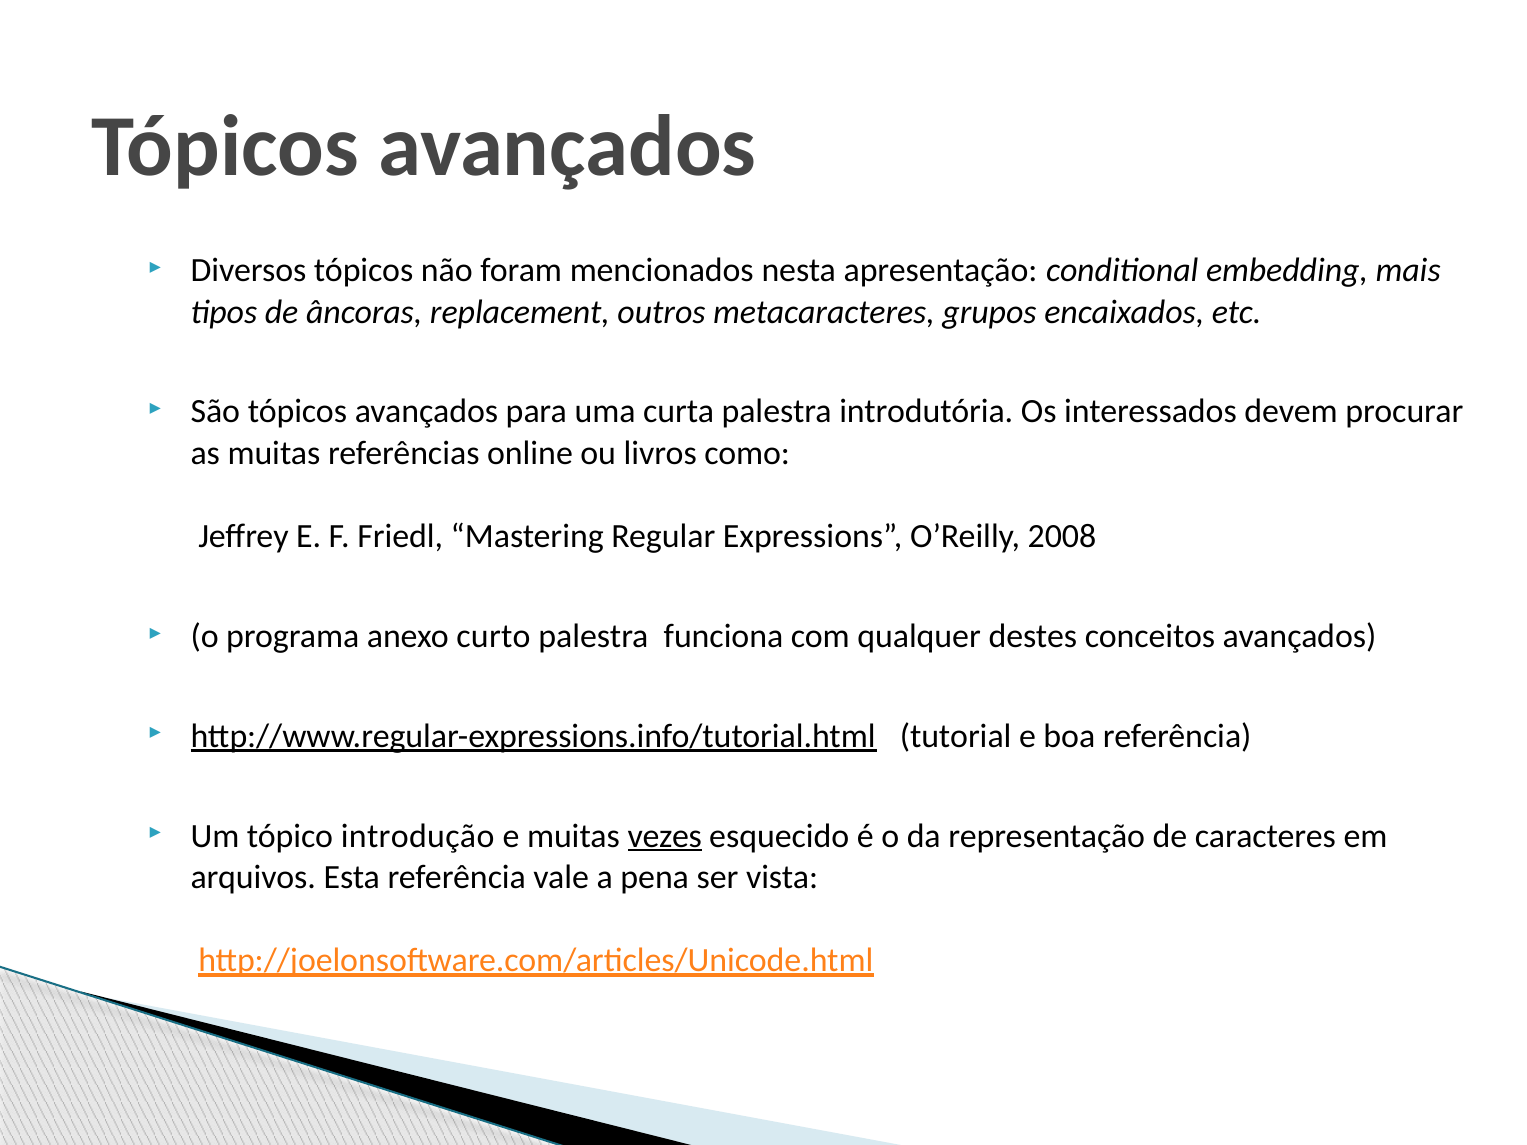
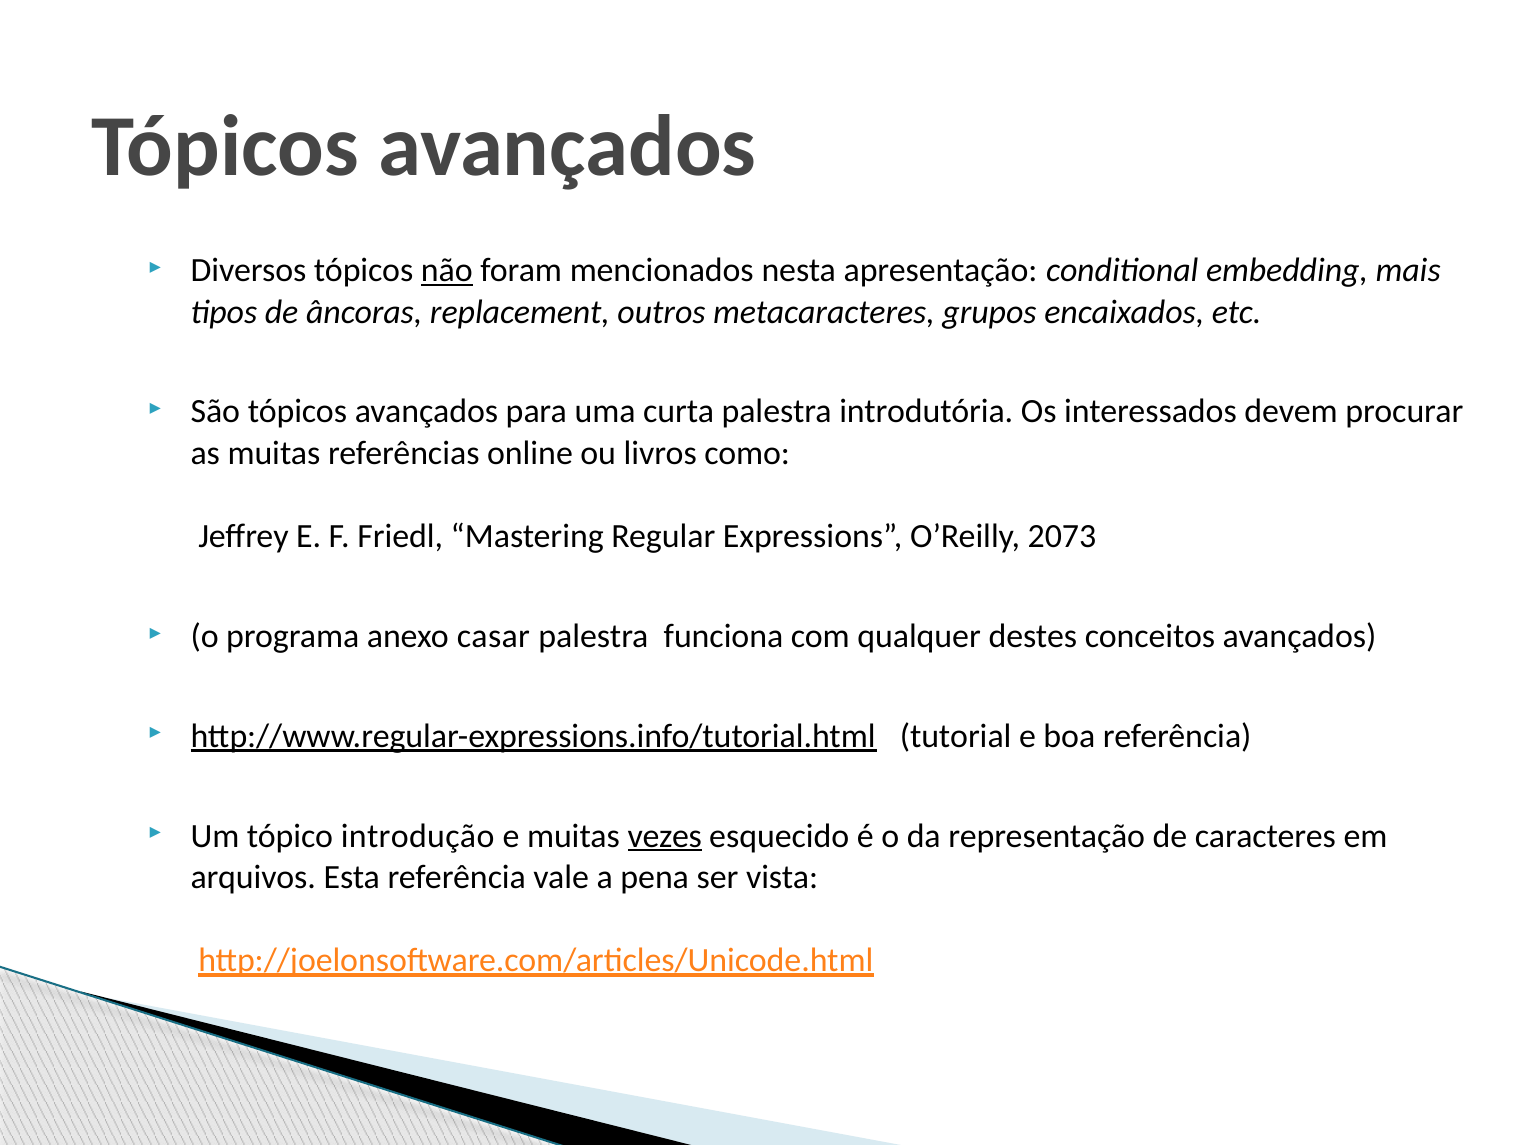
não underline: none -> present
2008: 2008 -> 2073
curto: curto -> casar
